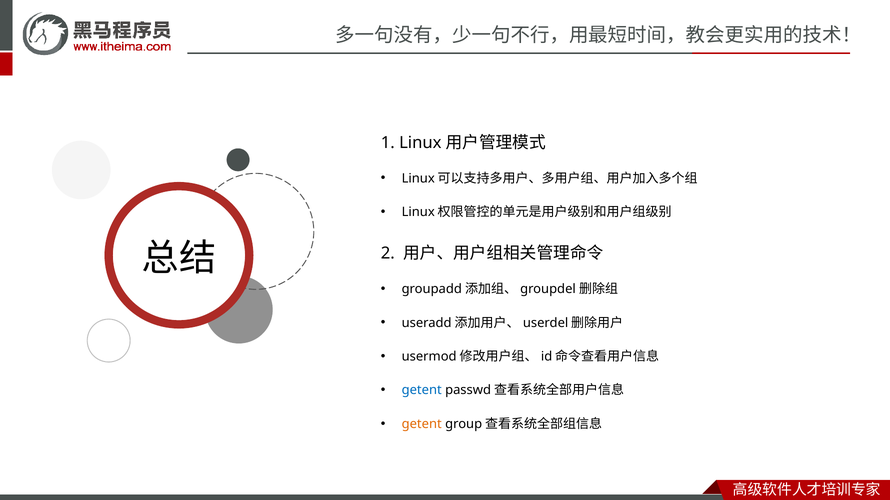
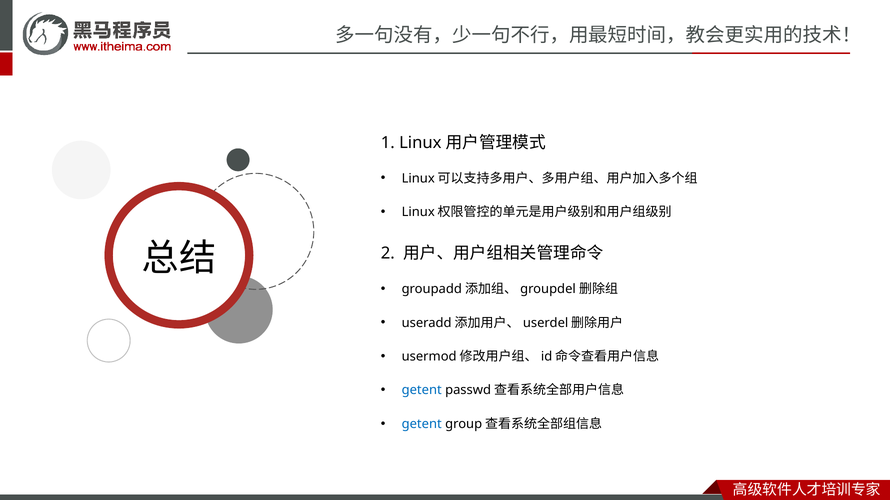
getent at (422, 424) colour: orange -> blue
